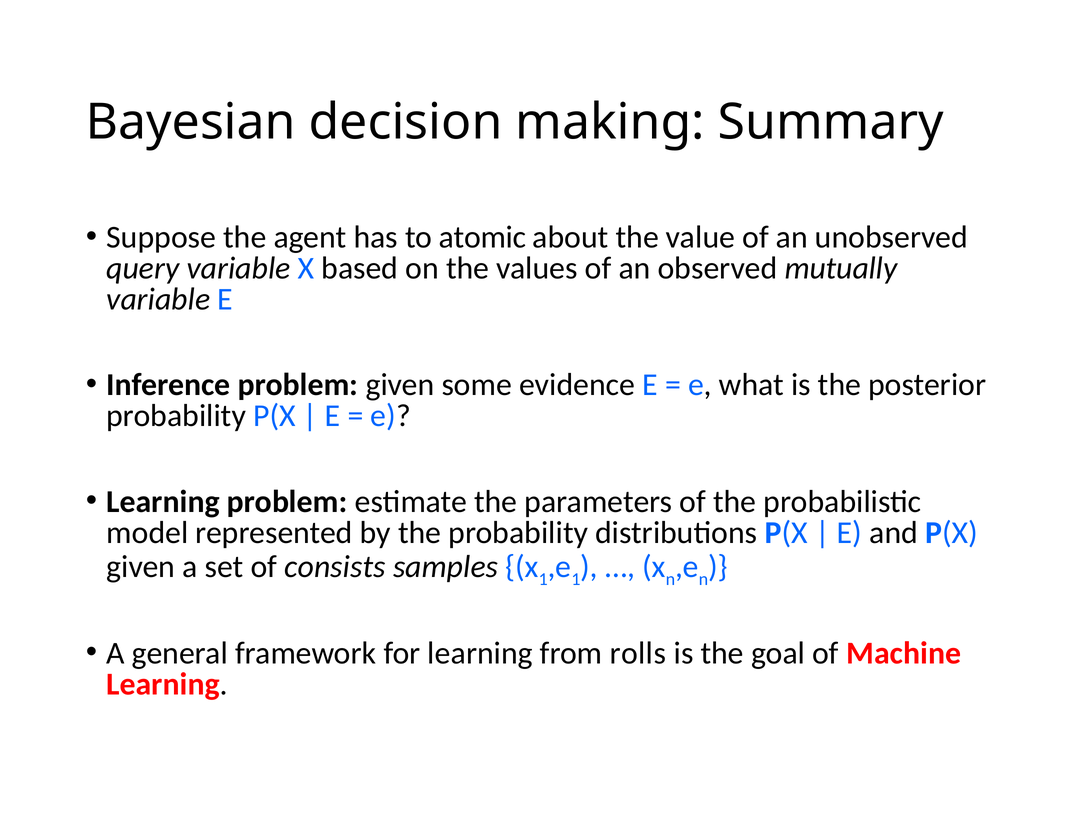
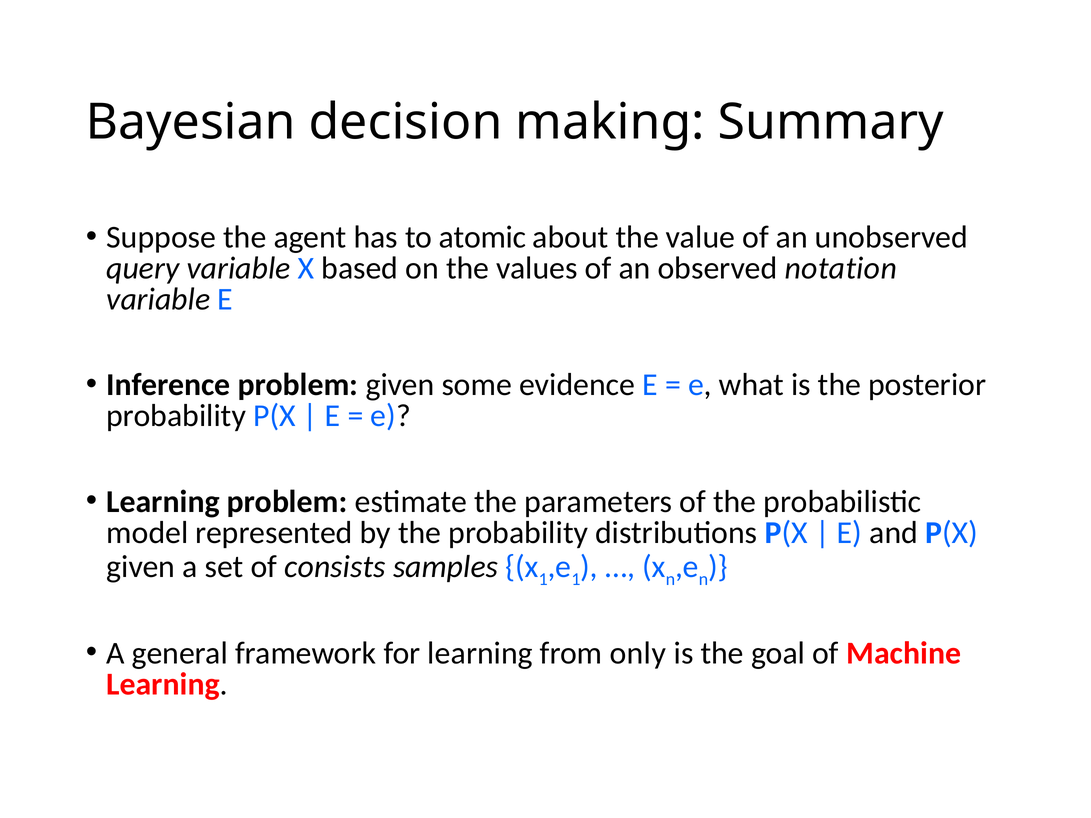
mutually: mutually -> notation
rolls: rolls -> only
